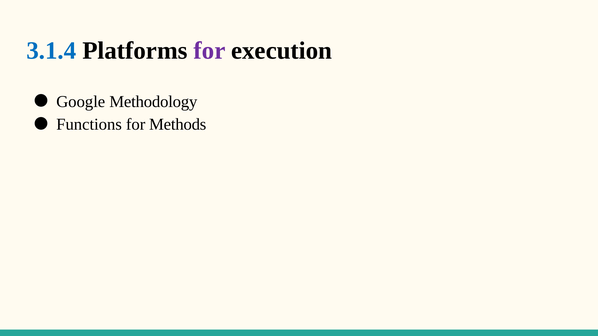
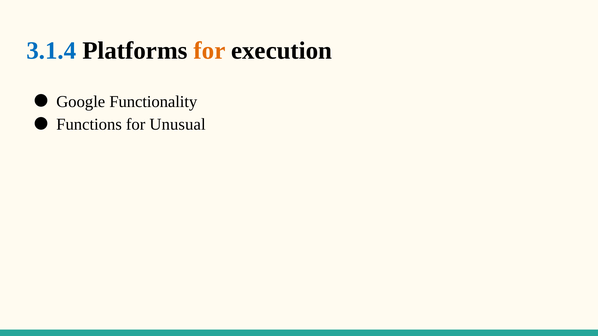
for at (210, 51) colour: purple -> orange
Methodology: Methodology -> Functionality
Methods: Methods -> Unusual
